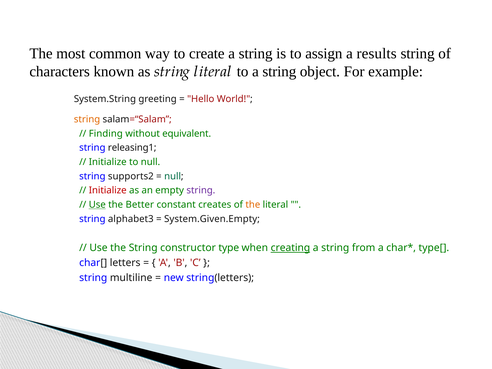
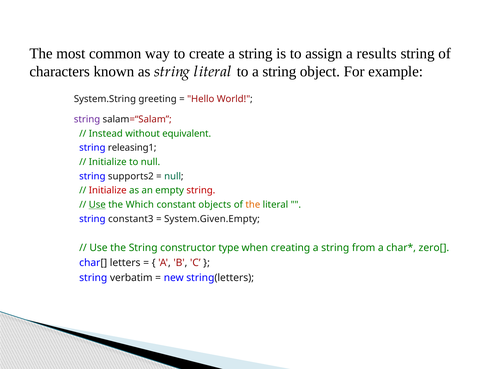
string at (87, 119) colour: orange -> purple
Finding: Finding -> Instead
string at (201, 190) colour: purple -> red
Better: Better -> Which
creates: creates -> objects
alphabet3: alphabet3 -> constant3
creating underline: present -> none
type[: type[ -> zero[
multiline: multiline -> verbatim
